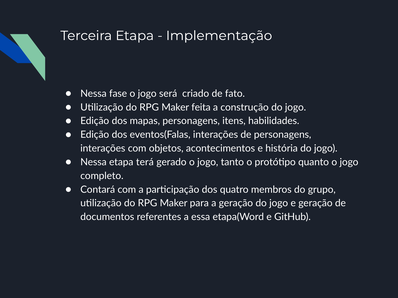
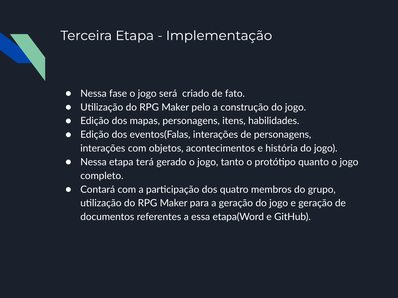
feita: feita -> pelo
